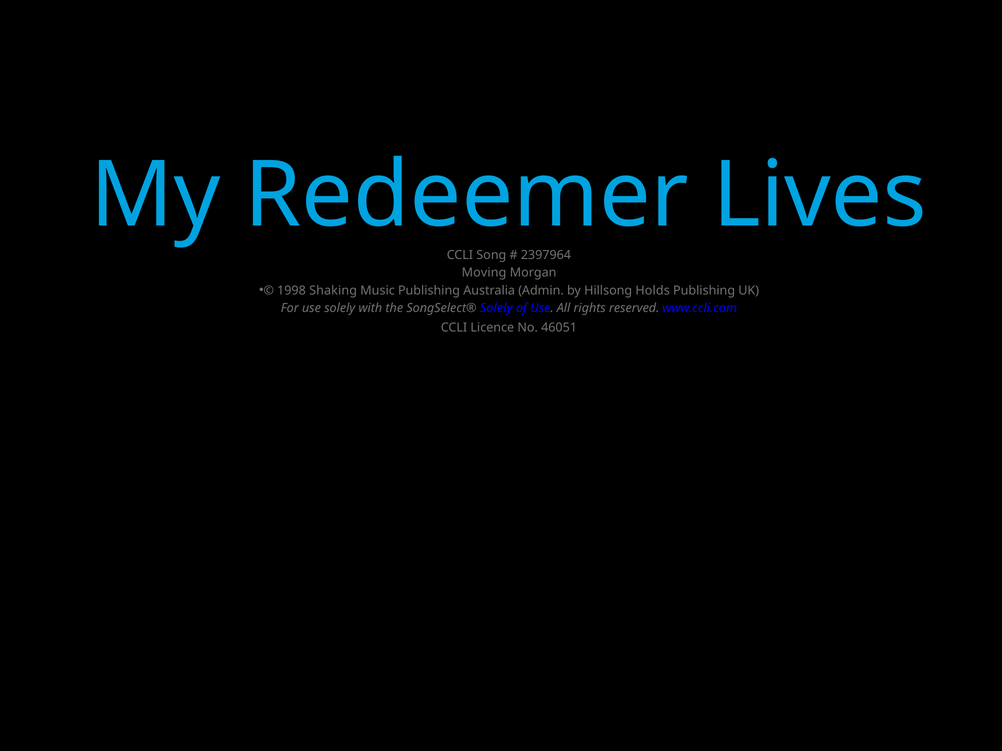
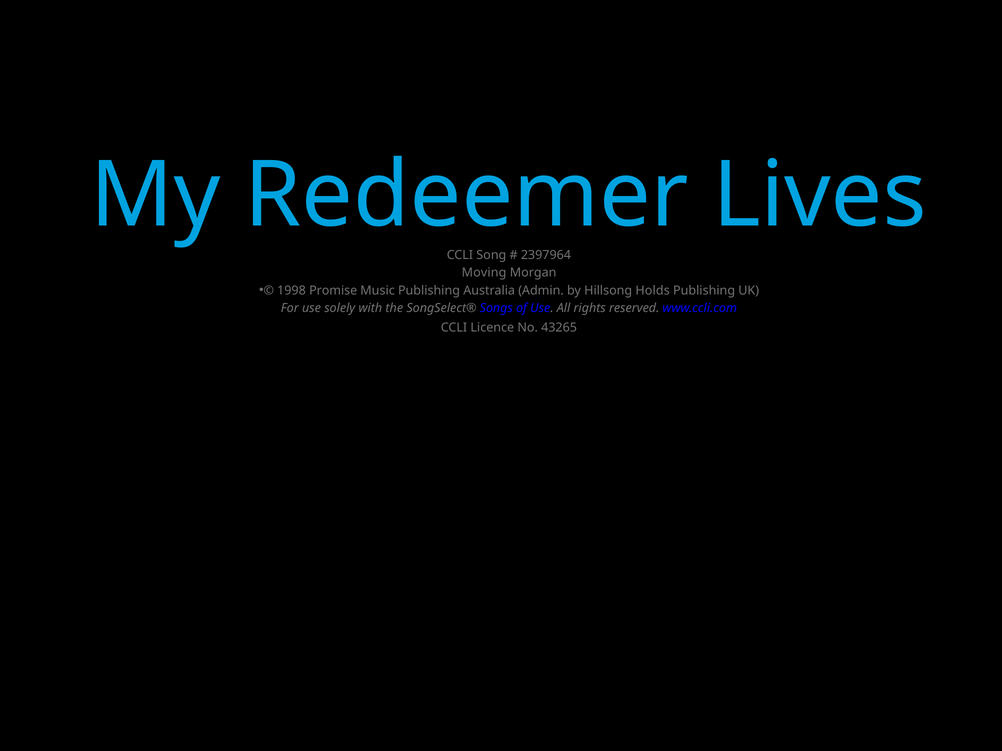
Shaking: Shaking -> Promise
SongSelect® Solely: Solely -> Songs
46051: 46051 -> 43265
